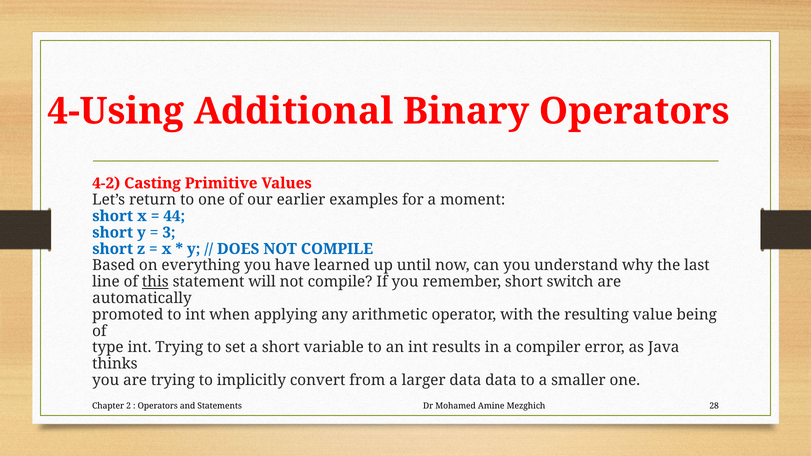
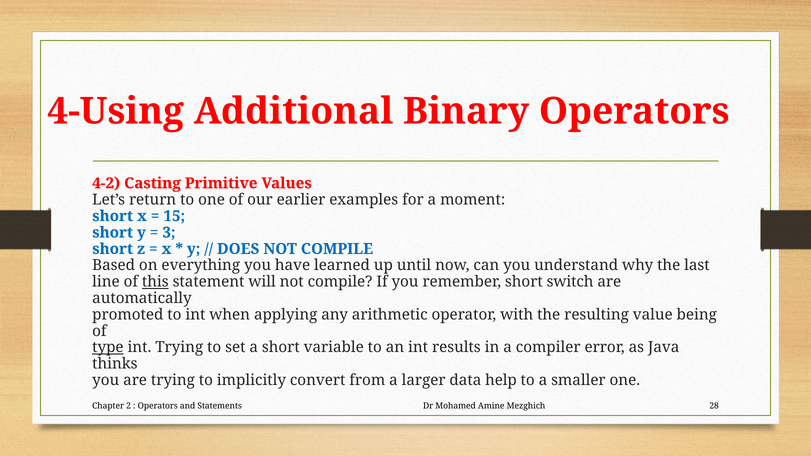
44: 44 -> 15
type underline: none -> present
data data: data -> help
